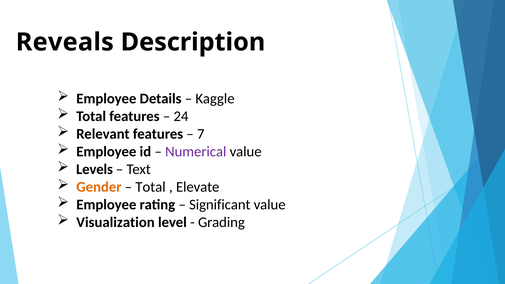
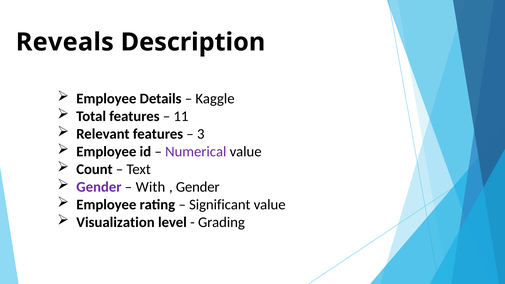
24: 24 -> 11
7: 7 -> 3
Levels: Levels -> Count
Gender at (99, 187) colour: orange -> purple
Total at (151, 187): Total -> With
Elevate at (198, 187): Elevate -> Gender
